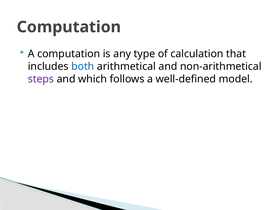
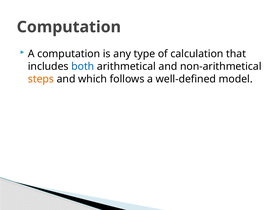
steps colour: purple -> orange
